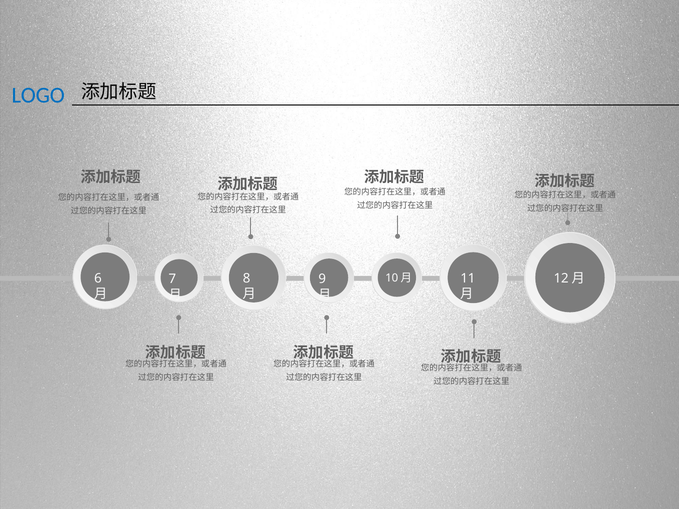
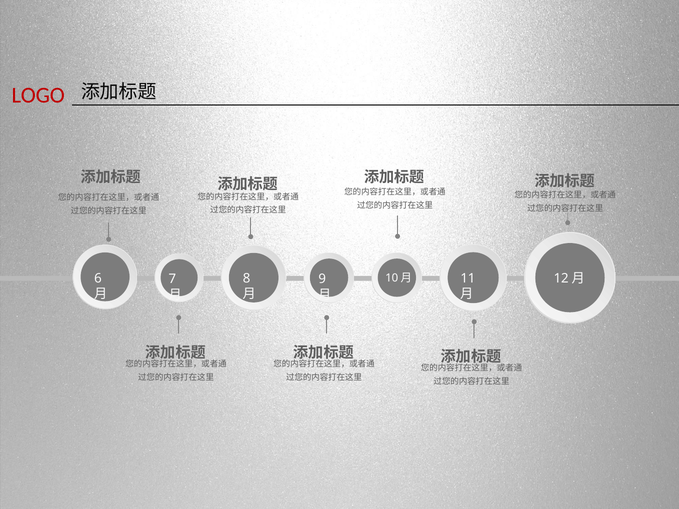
LOGO colour: blue -> red
